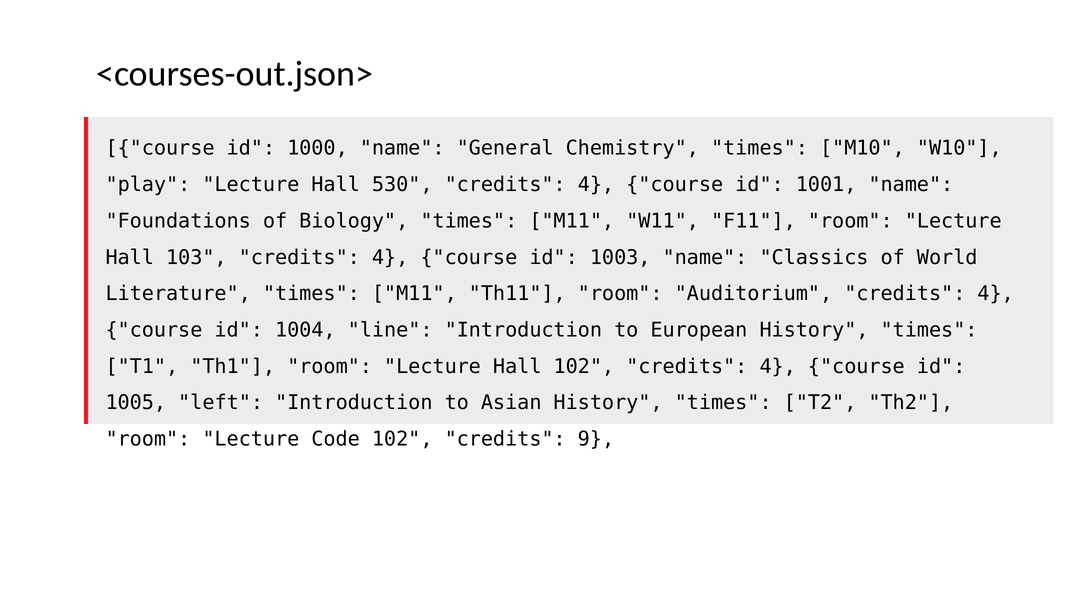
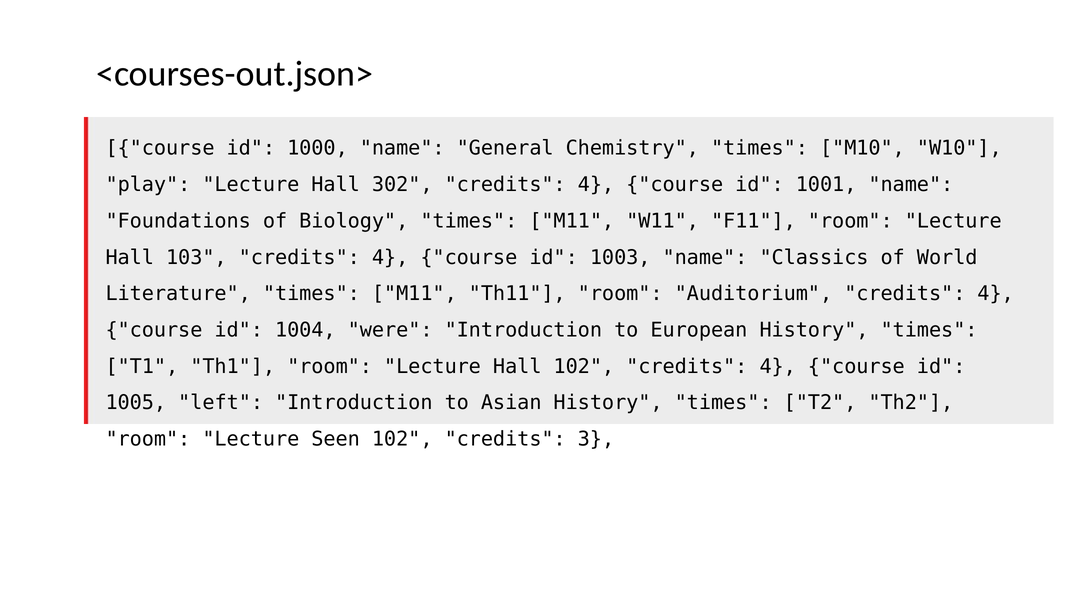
530: 530 -> 302
line: line -> were
Code: Code -> Seen
9: 9 -> 3
